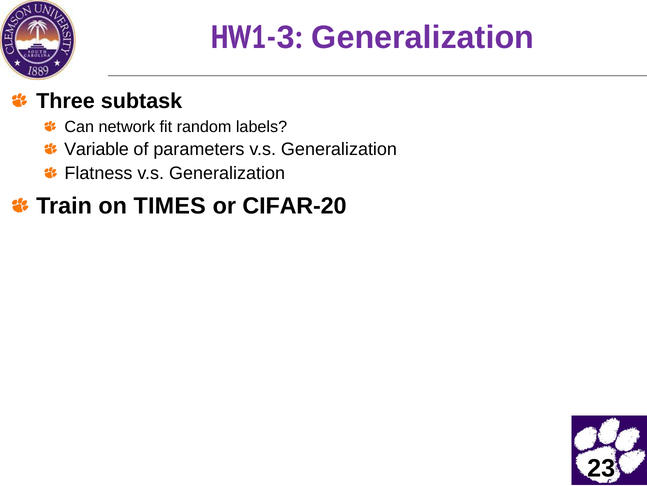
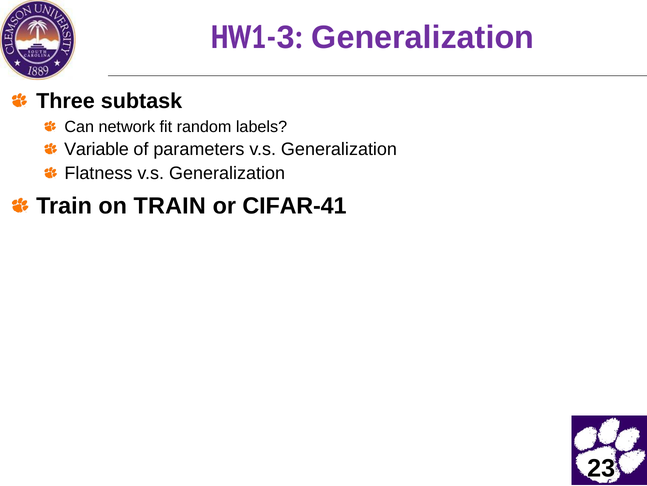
on TIMES: TIMES -> TRAIN
CIFAR-20: CIFAR-20 -> CIFAR-41
